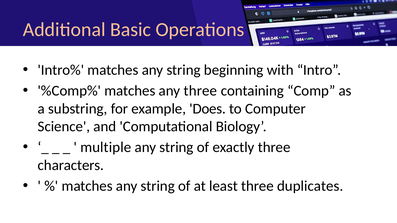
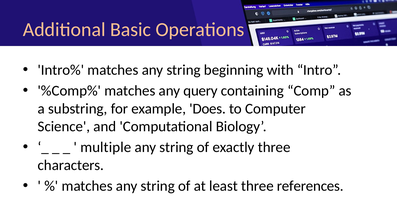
any three: three -> query
duplicates: duplicates -> references
